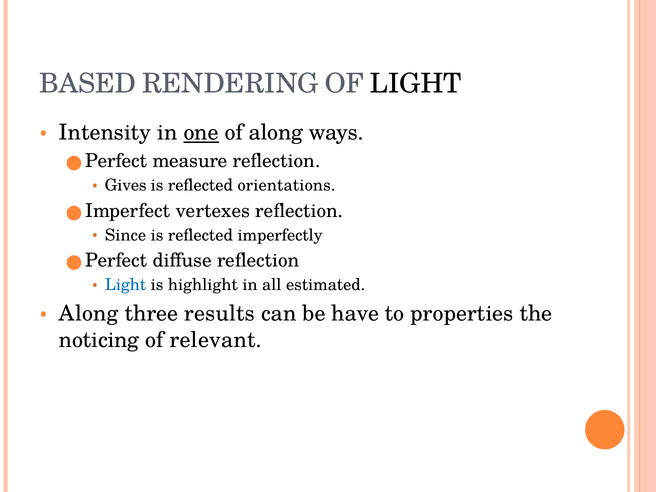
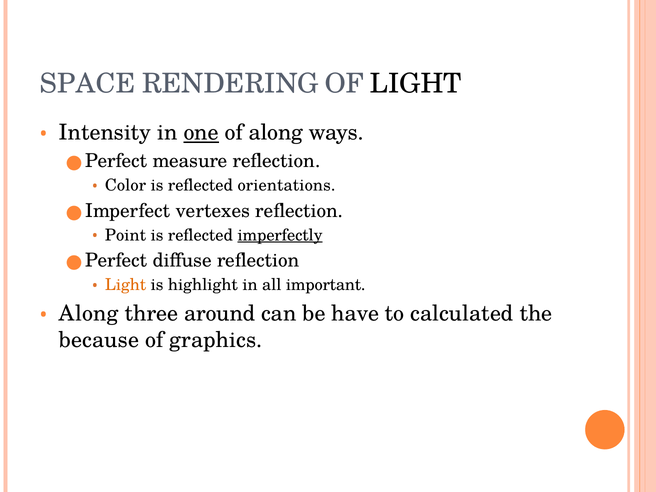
BASED: BASED -> SPACE
Gives: Gives -> Color
Since: Since -> Point
imperfectly underline: none -> present
Light at (126, 285) colour: blue -> orange
estimated: estimated -> important
results: results -> around
properties: properties -> calculated
noticing: noticing -> because
relevant: relevant -> graphics
